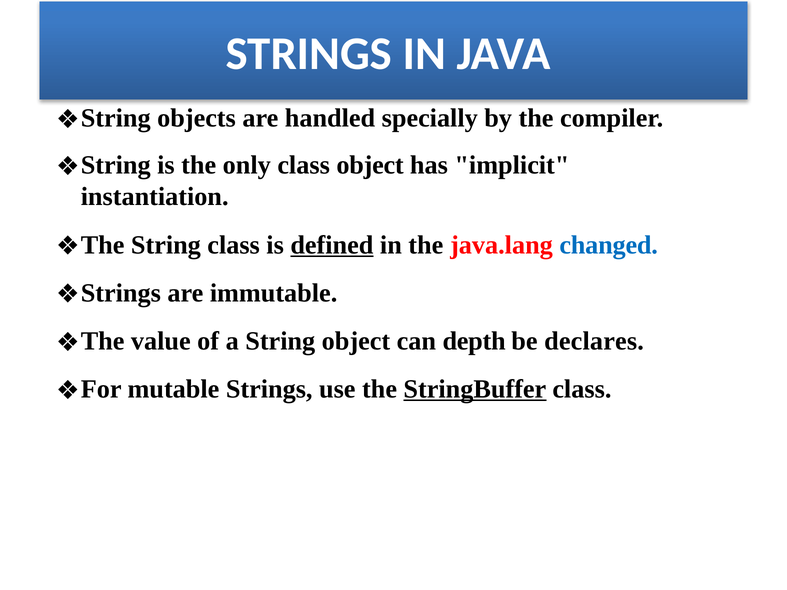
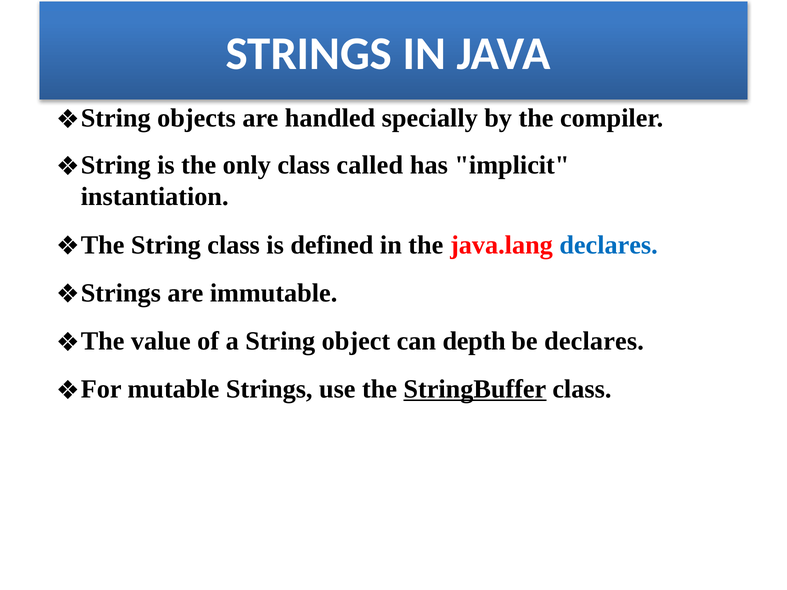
class object: object -> called
defined underline: present -> none
java.lang changed: changed -> declares
